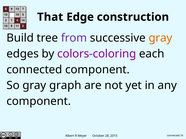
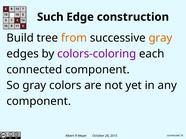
That: That -> Such
from colour: purple -> orange
graph: graph -> colors
